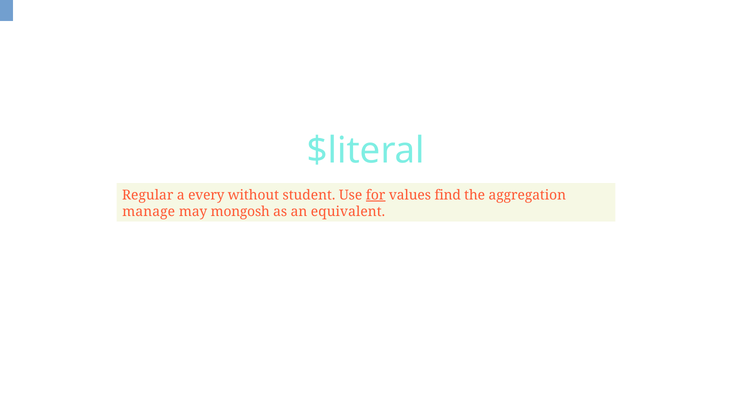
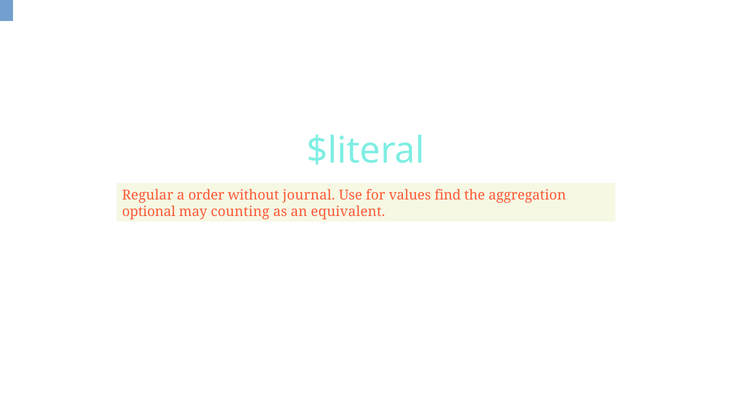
every: every -> order
student: student -> journal
for underline: present -> none
manage: manage -> optional
mongosh: mongosh -> counting
